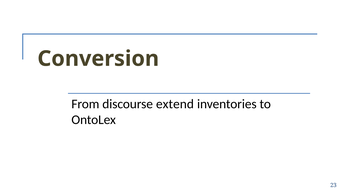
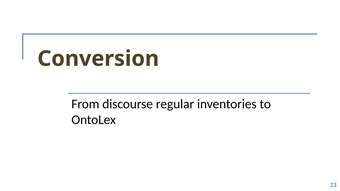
extend: extend -> regular
